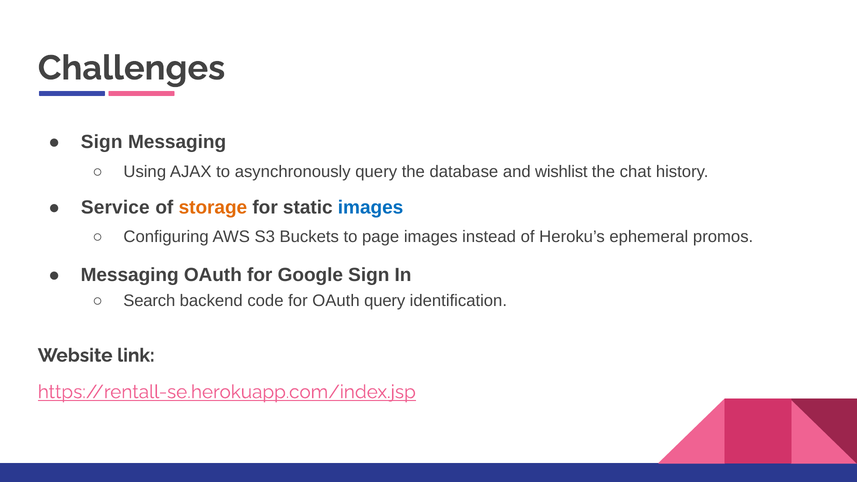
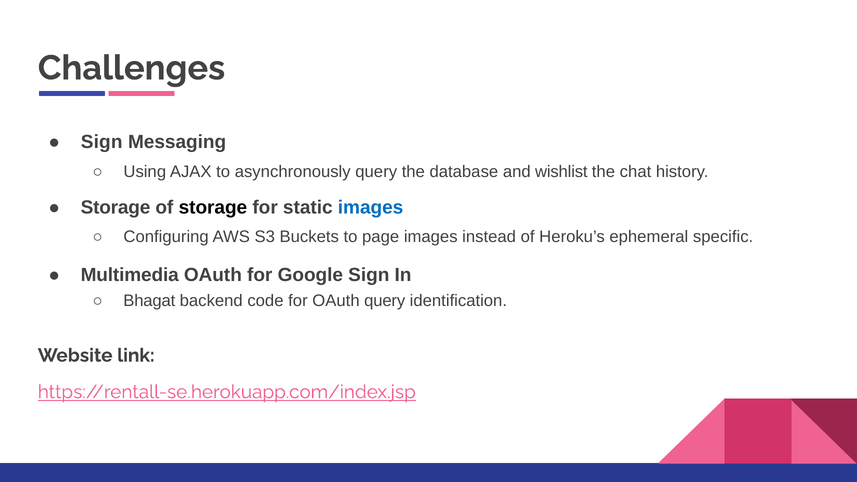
Service at (115, 208): Service -> Storage
storage at (213, 208) colour: orange -> black
promos: promos -> specific
Messaging at (130, 275): Messaging -> Multimedia
Search: Search -> Bhagat
